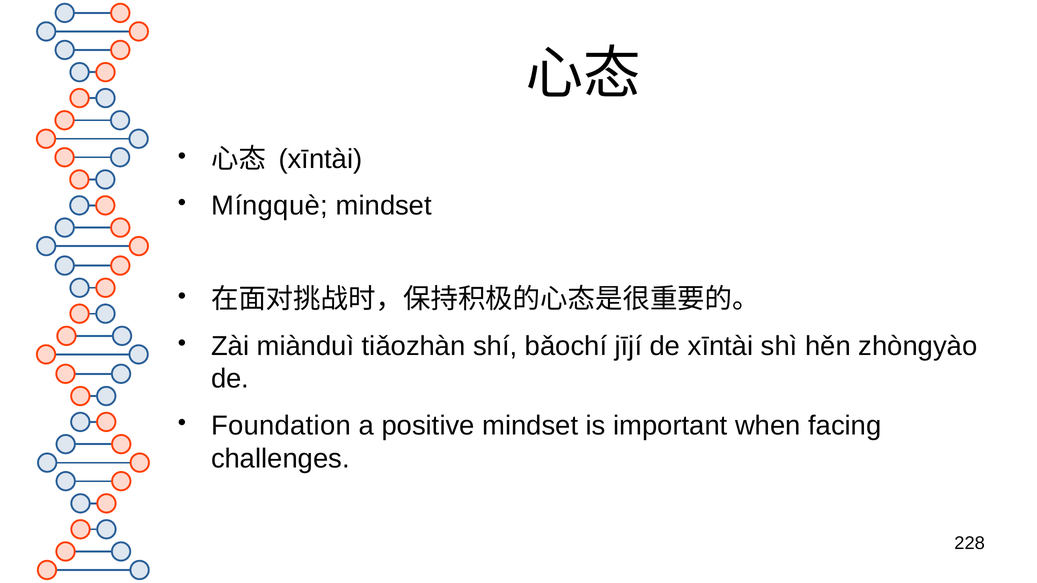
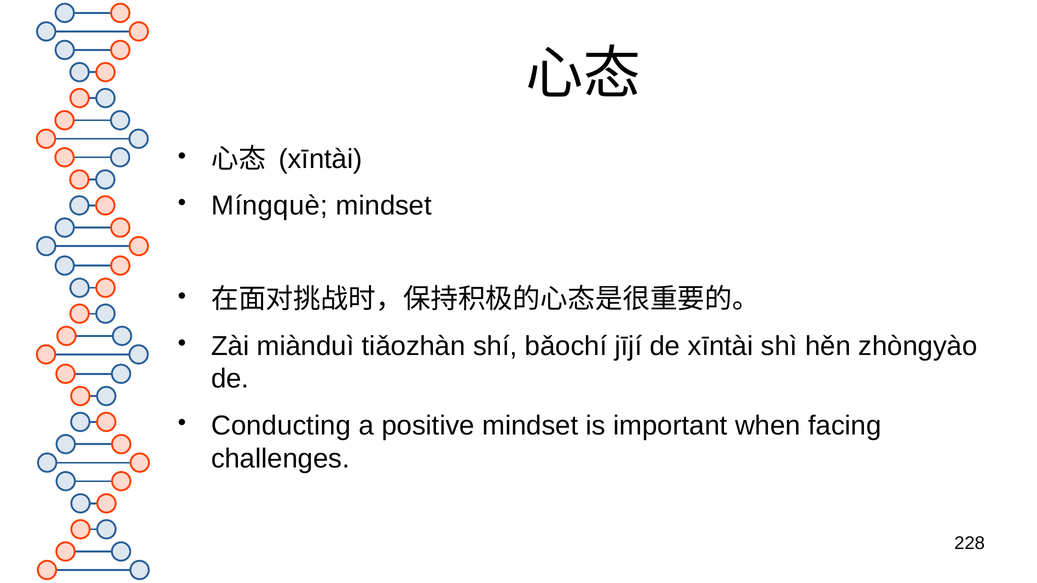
Foundation: Foundation -> Conducting
